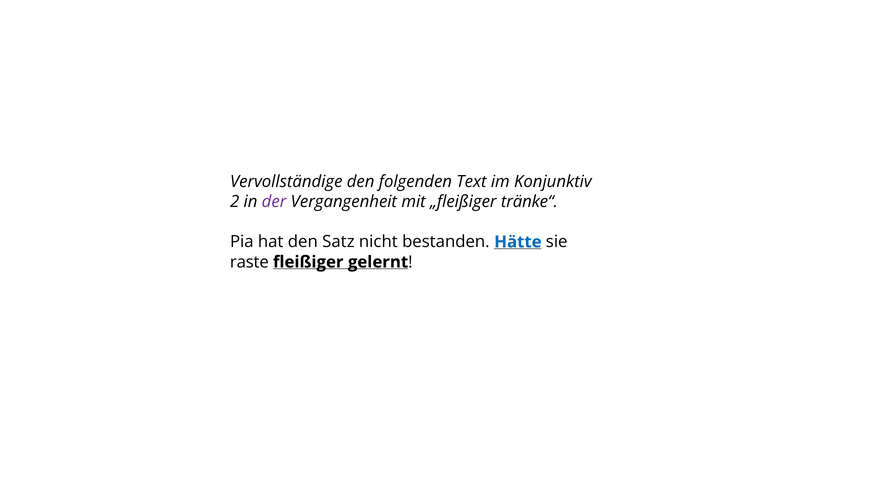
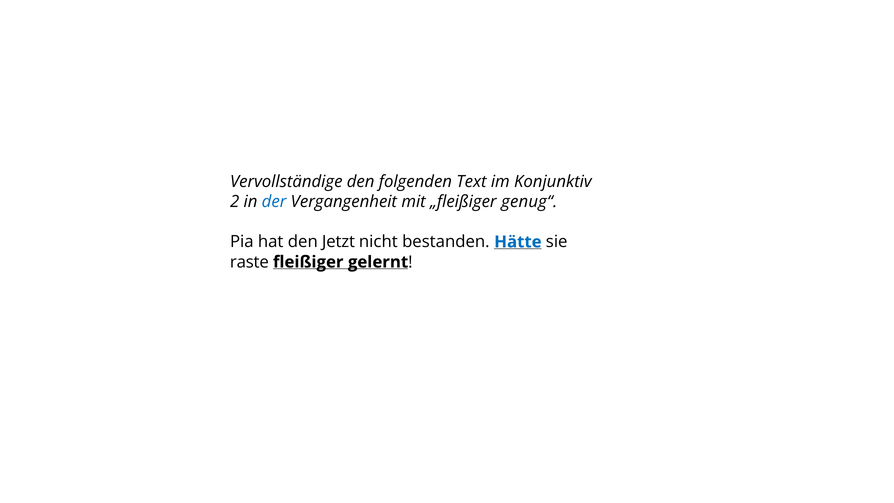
der colour: purple -> blue
tränke“: tränke“ -> genug“
Satz: Satz -> Jetzt
